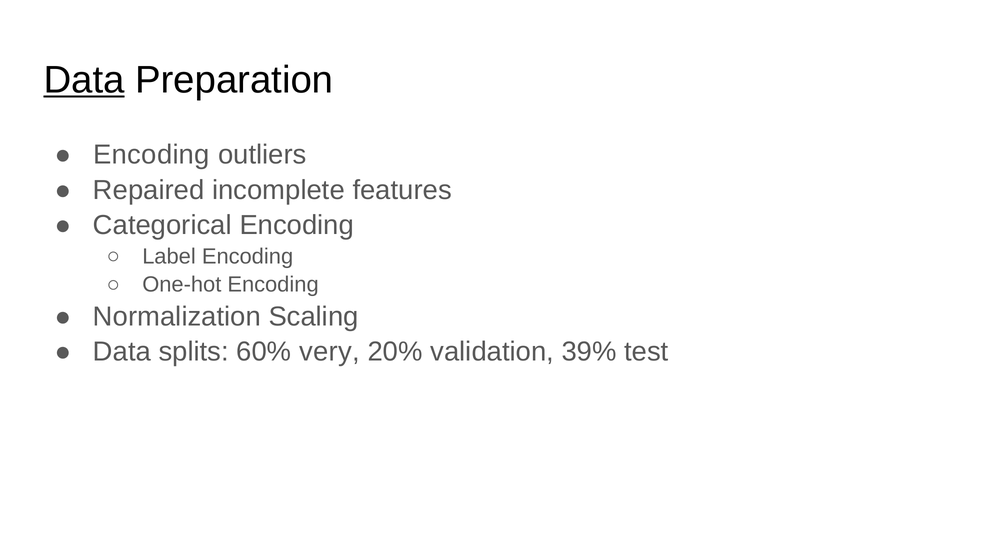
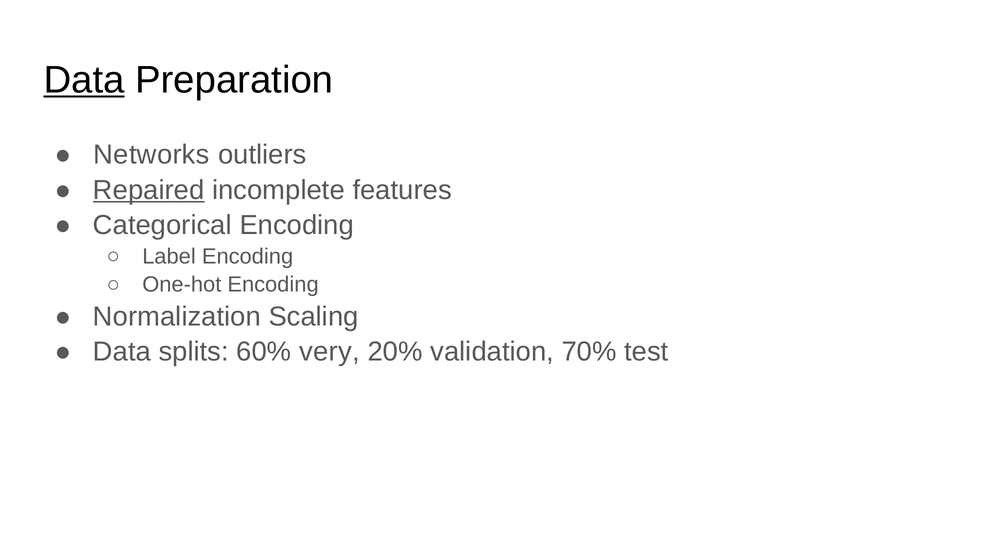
Encoding at (152, 155): Encoding -> Networks
Repaired underline: none -> present
39%: 39% -> 70%
